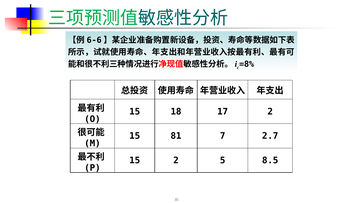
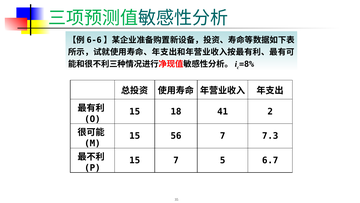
17: 17 -> 41
81: 81 -> 56
2.7: 2.7 -> 7.3
15 2: 2 -> 7
8.5: 8.5 -> 6.7
